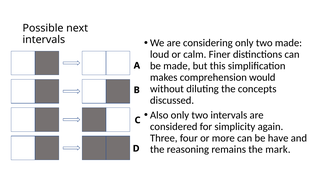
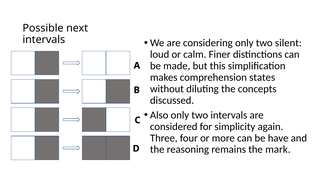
two made: made -> silent
would: would -> states
